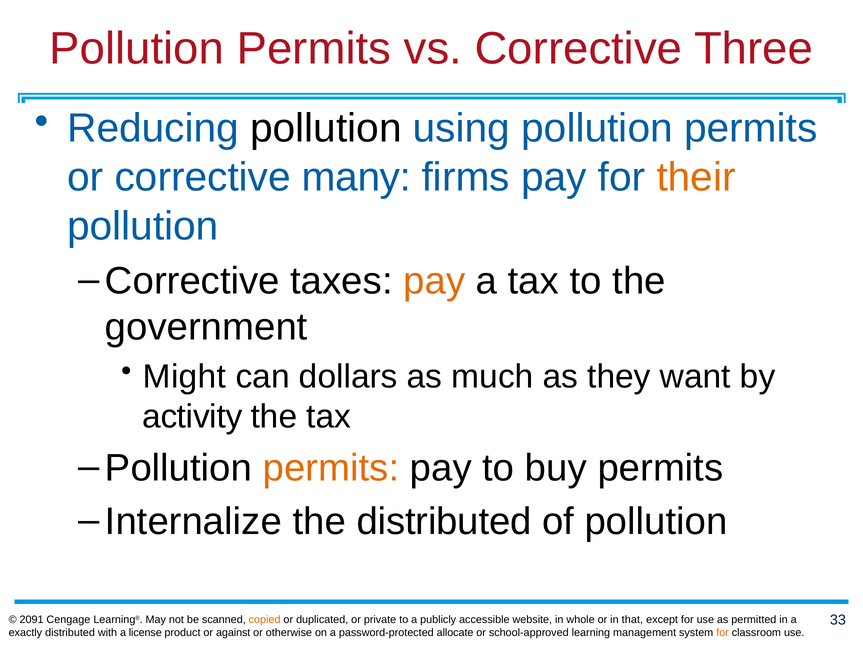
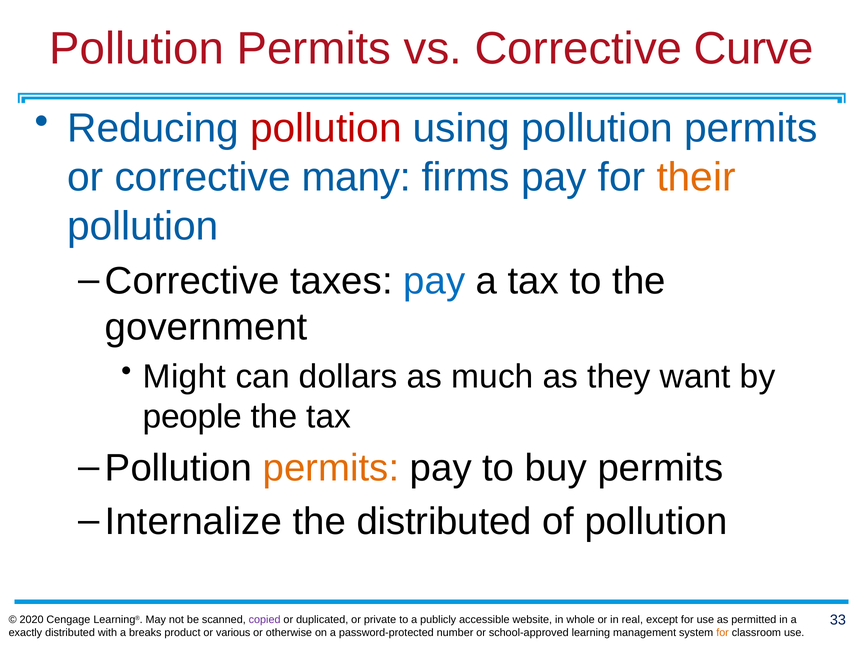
Three: Three -> Curve
pollution at (326, 128) colour: black -> red
pay at (434, 281) colour: orange -> blue
activity: activity -> people
2091: 2091 -> 2020
copied colour: orange -> purple
that: that -> real
license: license -> breaks
against: against -> various
allocate: allocate -> number
